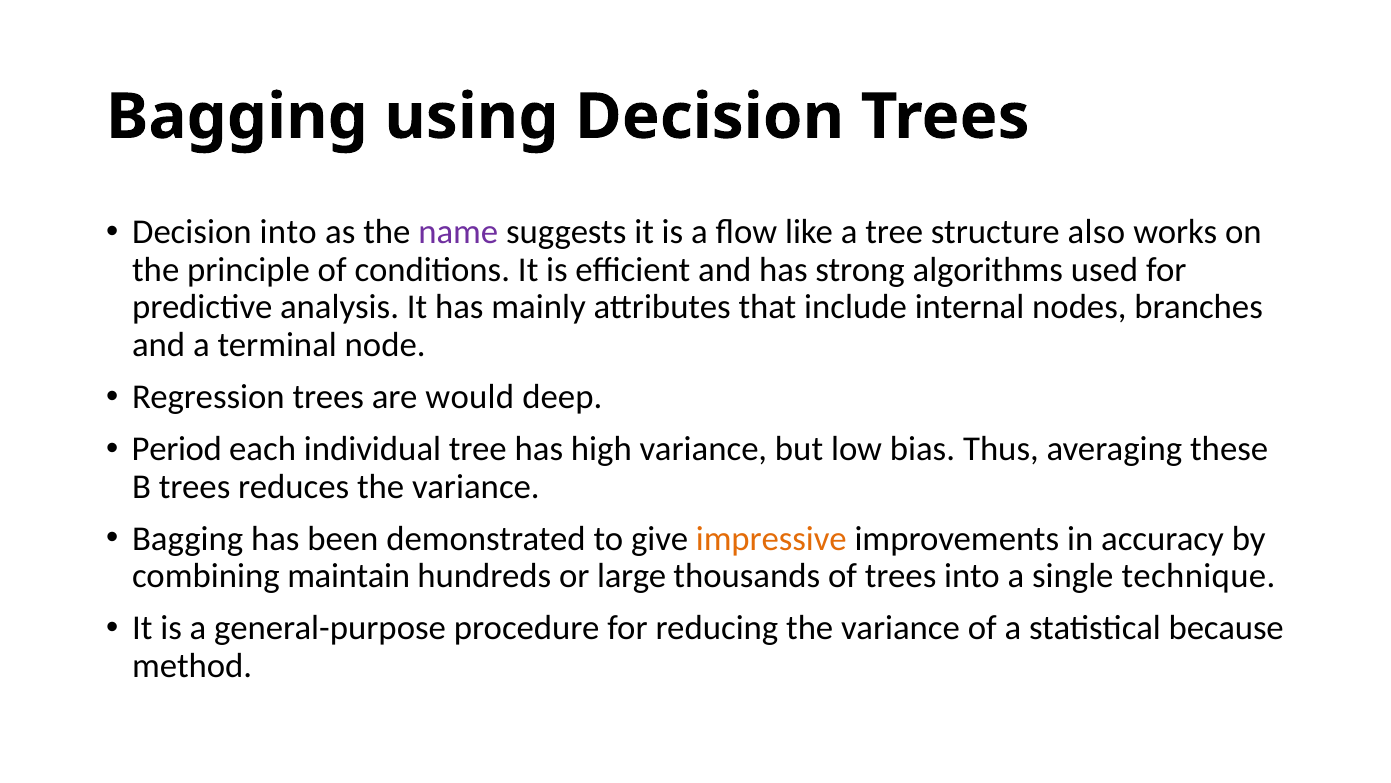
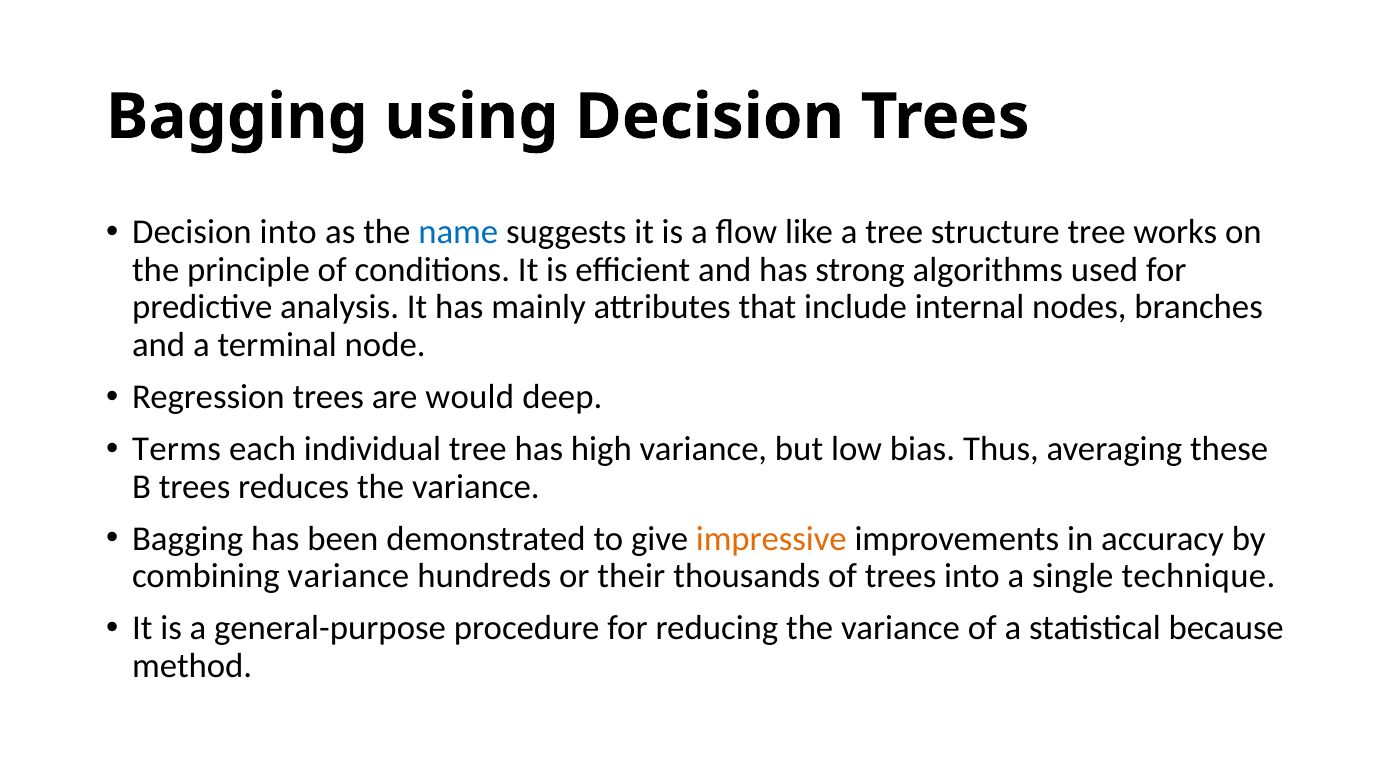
name colour: purple -> blue
structure also: also -> tree
Period: Period -> Terms
combining maintain: maintain -> variance
large: large -> their
